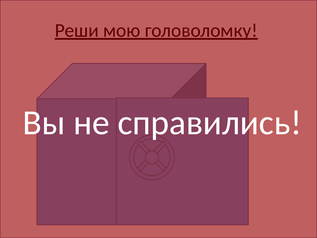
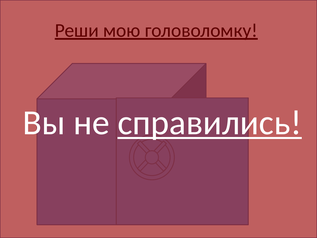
справились underline: none -> present
